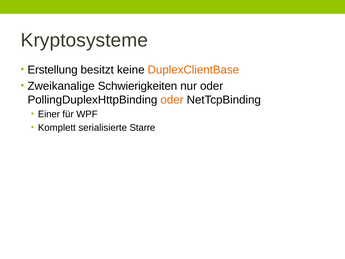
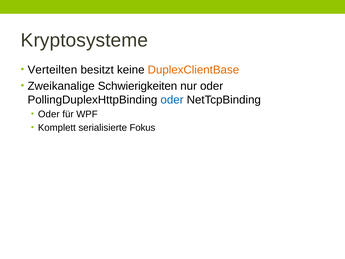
Erstellung: Erstellung -> Verteilten
oder at (172, 100) colour: orange -> blue
Einer at (49, 114): Einer -> Oder
Starre: Starre -> Fokus
